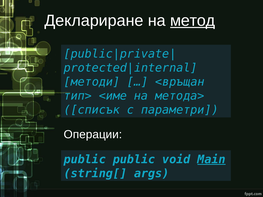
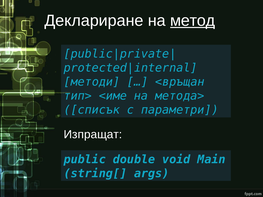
Операции: Операции -> Изпращат
public public: public -> double
Main underline: present -> none
